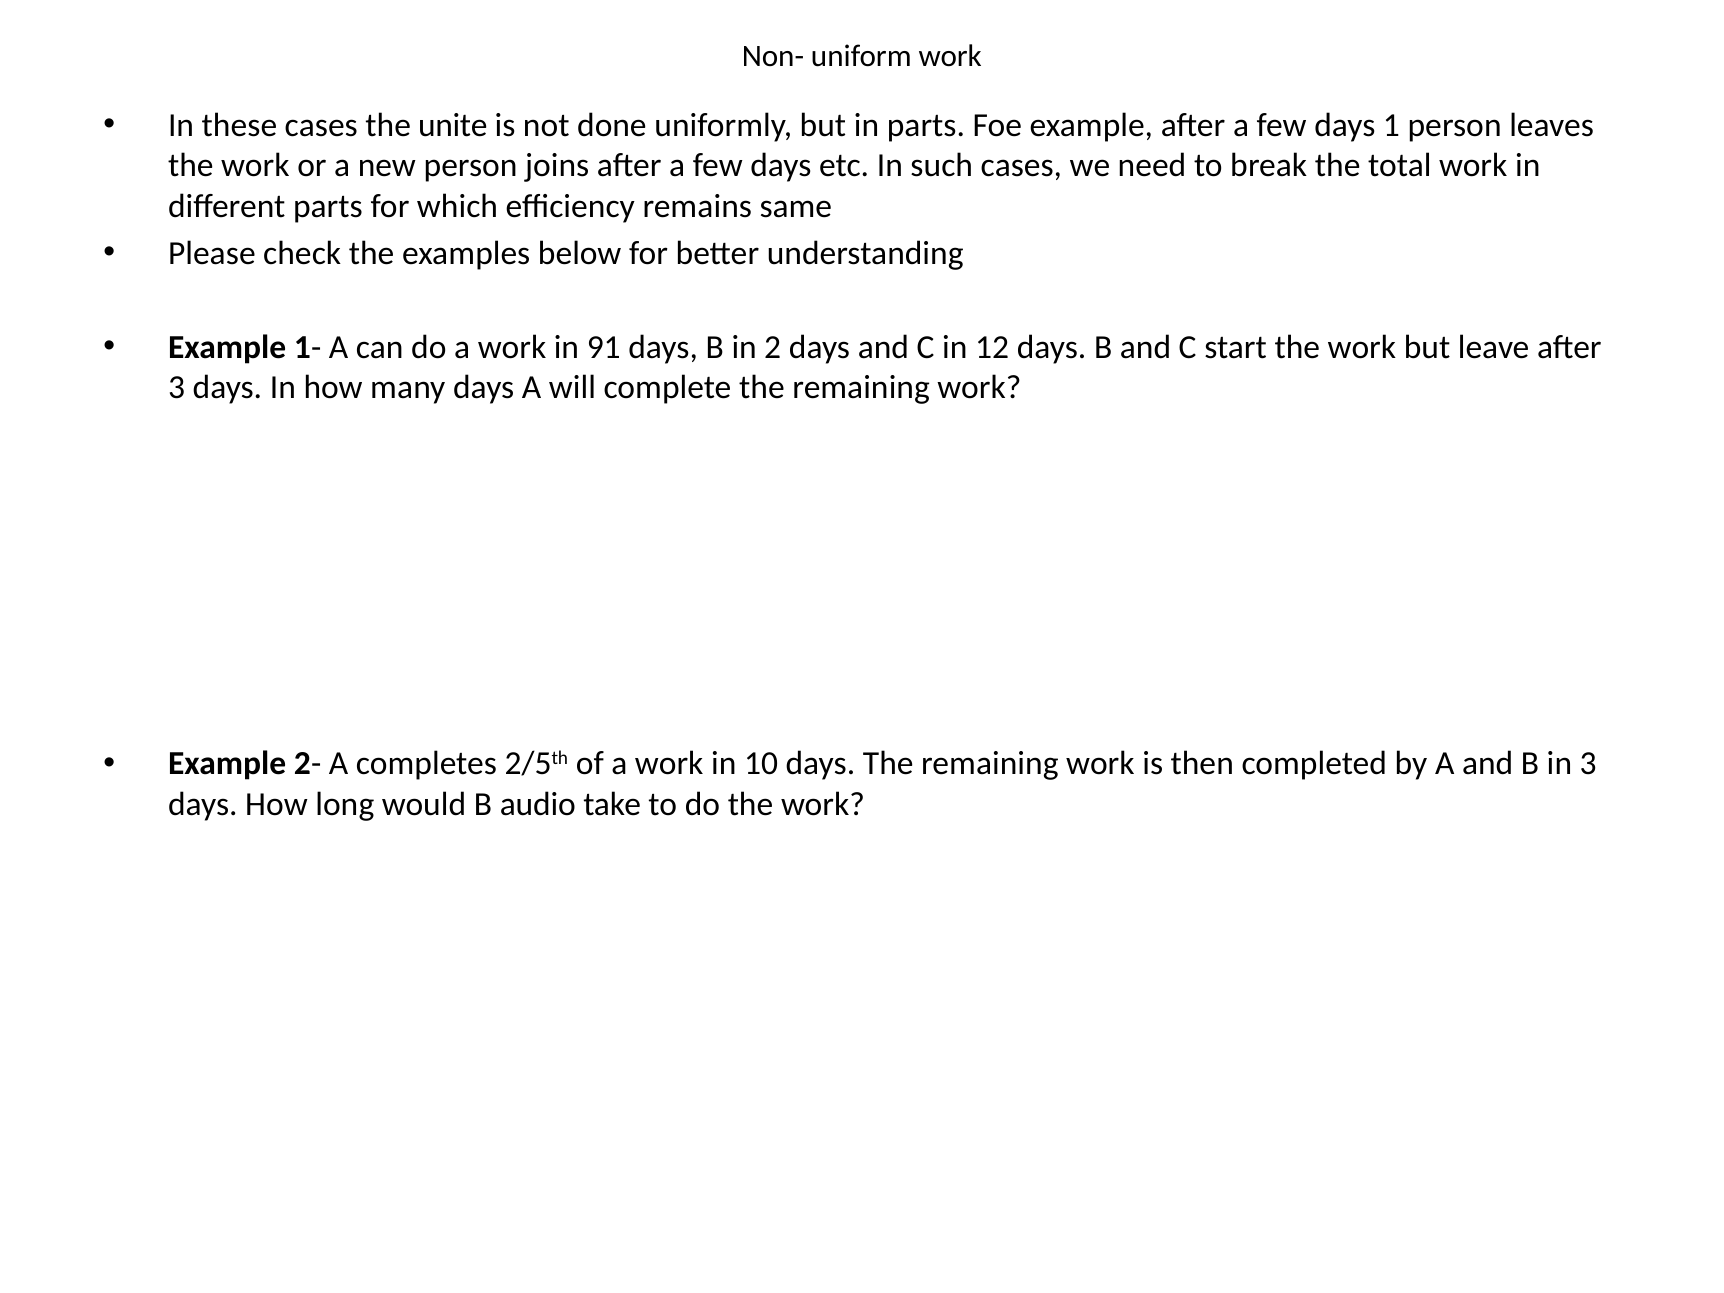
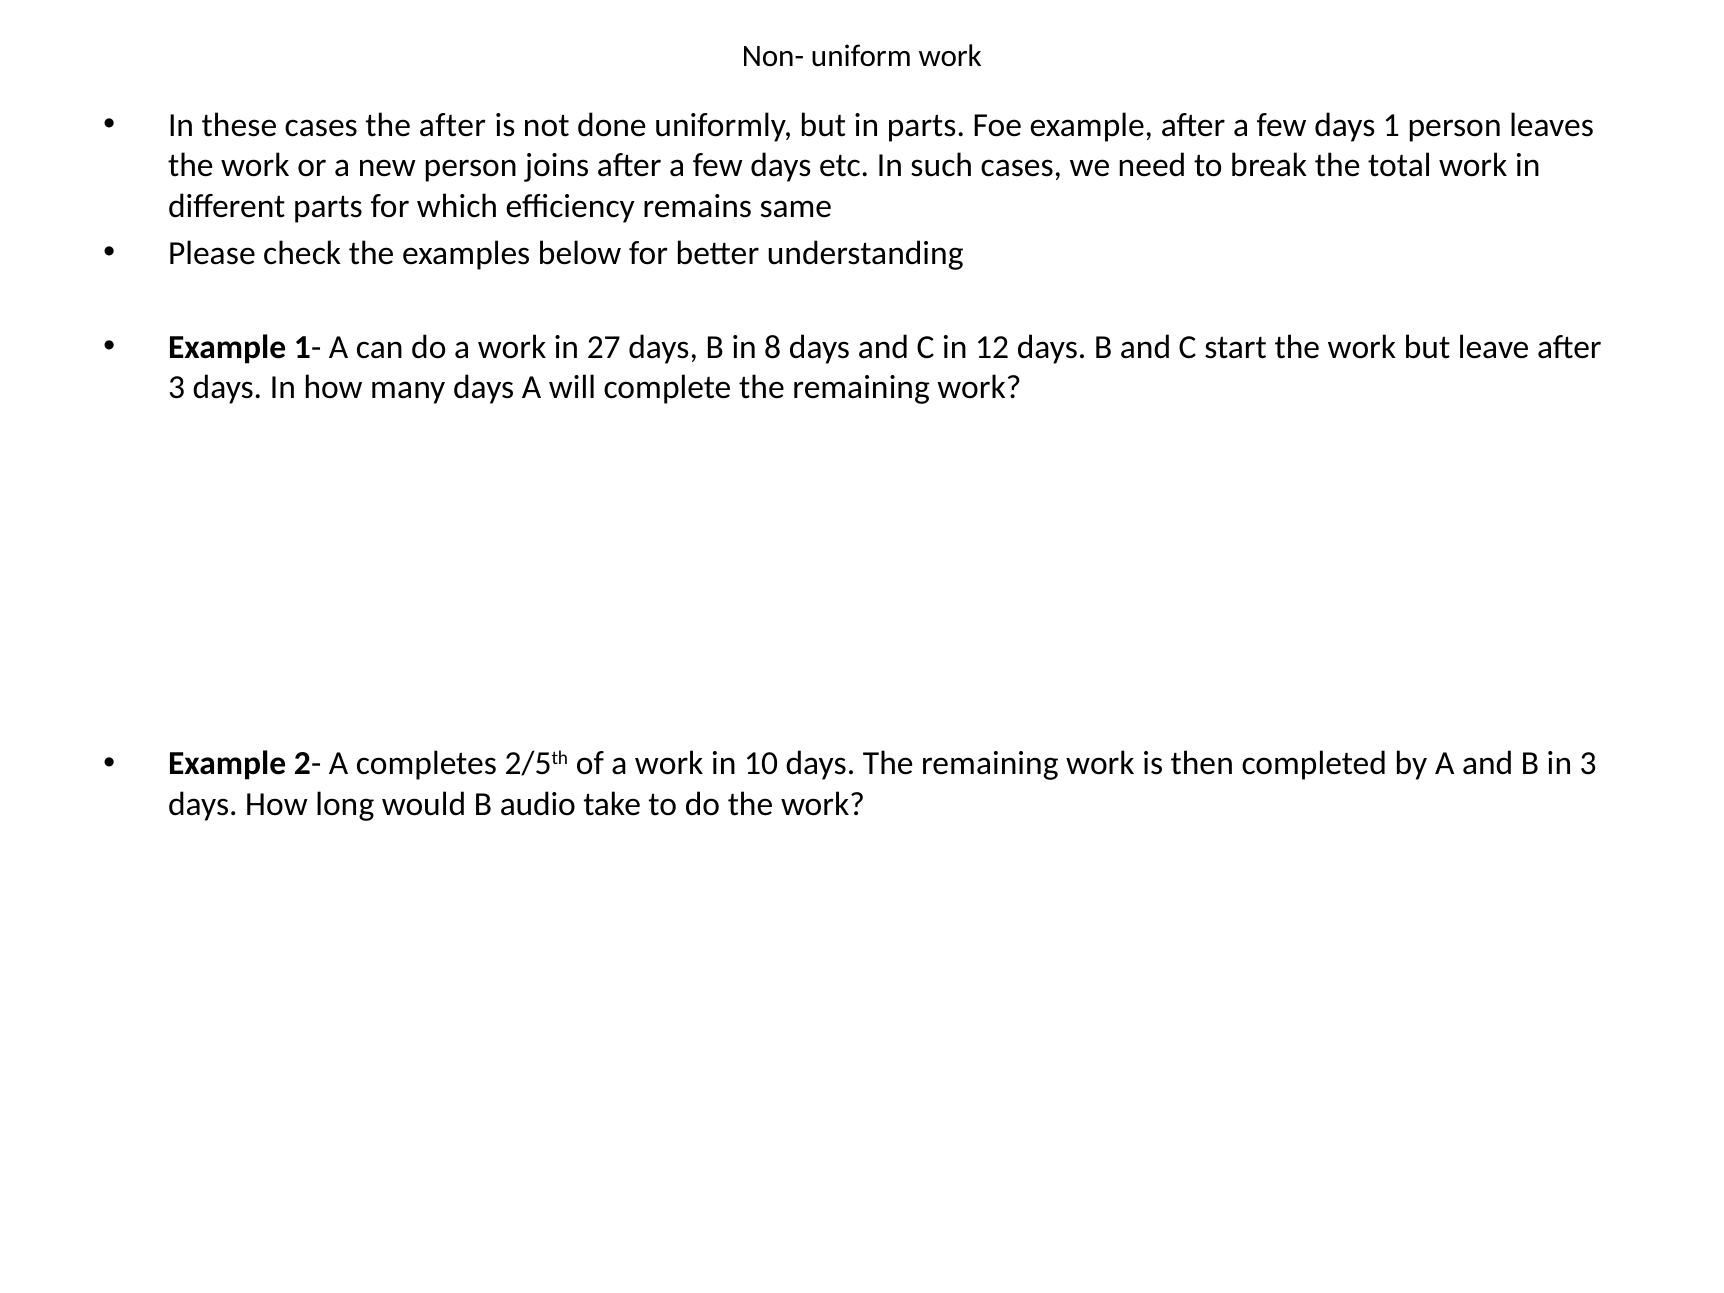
the unite: unite -> after
91: 91 -> 27
2: 2 -> 8
